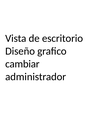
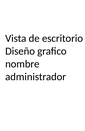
cambiar: cambiar -> nombre
